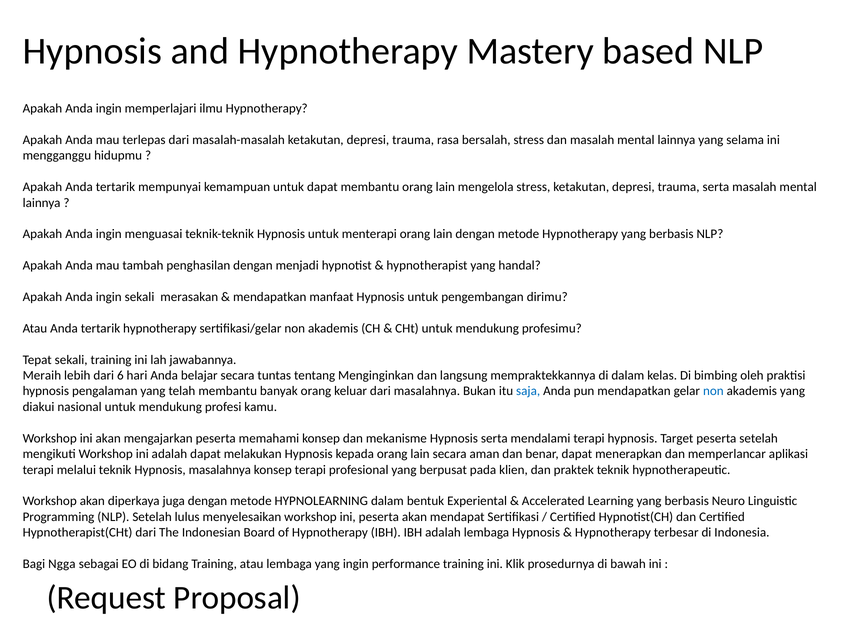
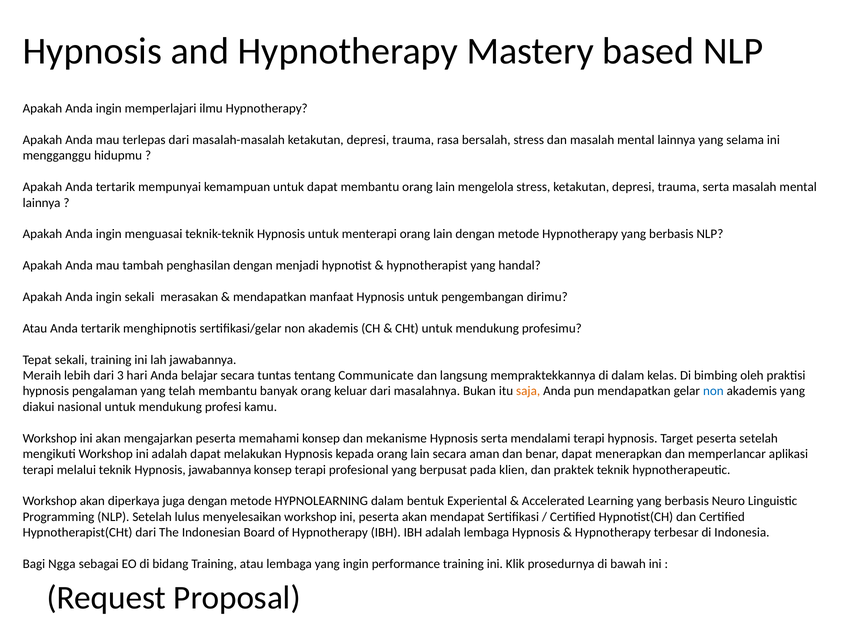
tertarik hypnotherapy: hypnotherapy -> menghipnotis
6: 6 -> 3
Menginginkan: Menginginkan -> Communicate
saja colour: blue -> orange
Hypnosis masalahnya: masalahnya -> jawabannya
